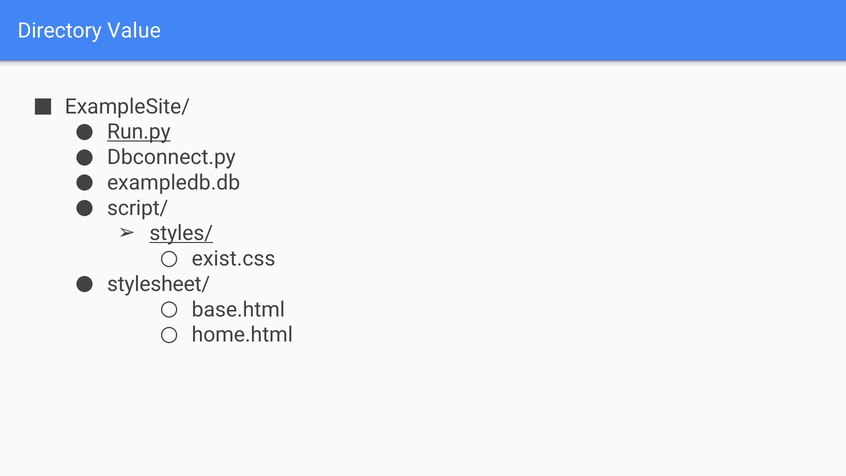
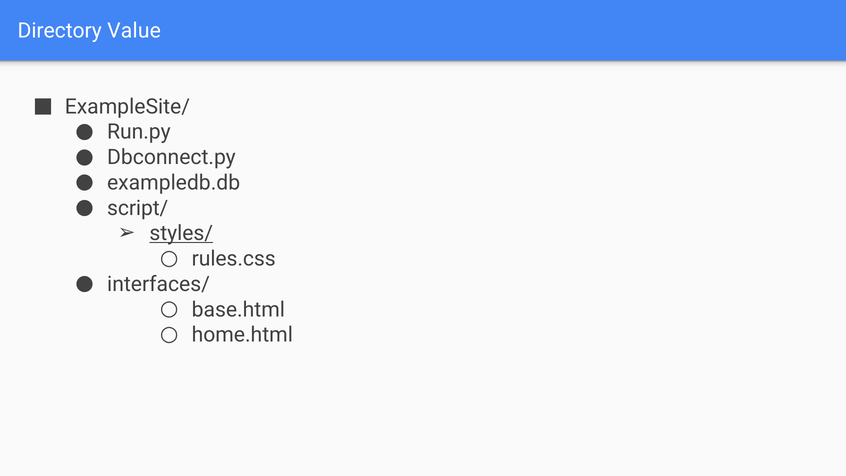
Run.py underline: present -> none
exist.css: exist.css -> rules.css
stylesheet/: stylesheet/ -> interfaces/
